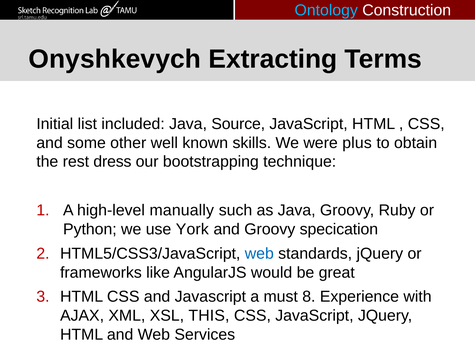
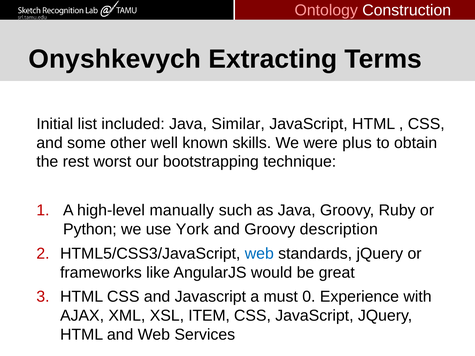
Ontology colour: light blue -> pink
Source: Source -> Similar
dress: dress -> worst
specication: specication -> description
8: 8 -> 0
THIS: THIS -> ITEM
